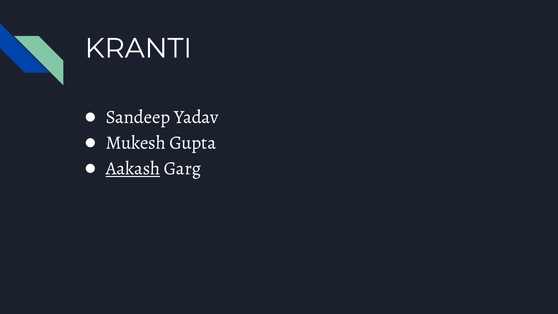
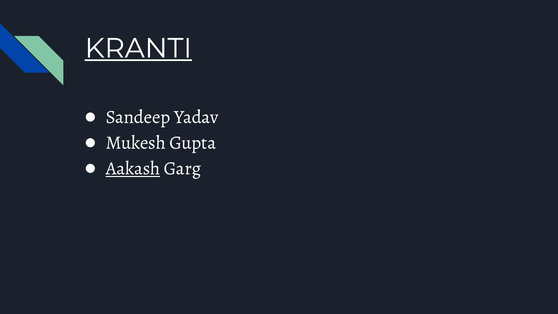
KRANTI underline: none -> present
